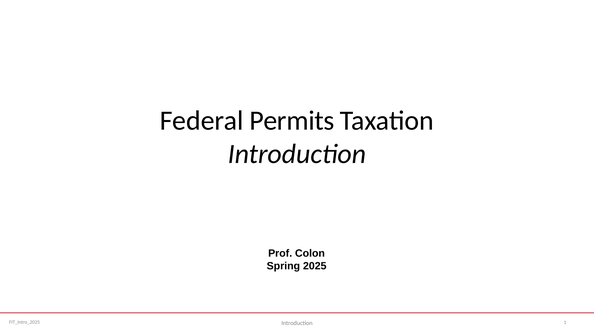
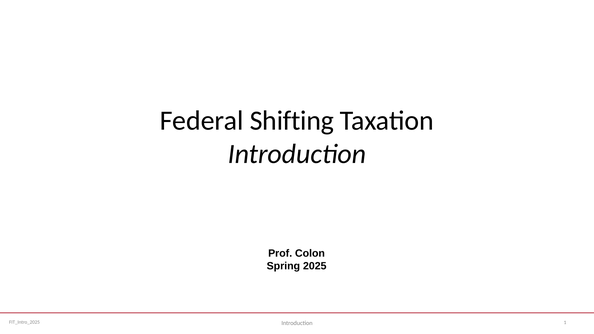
Permits: Permits -> Shifting
